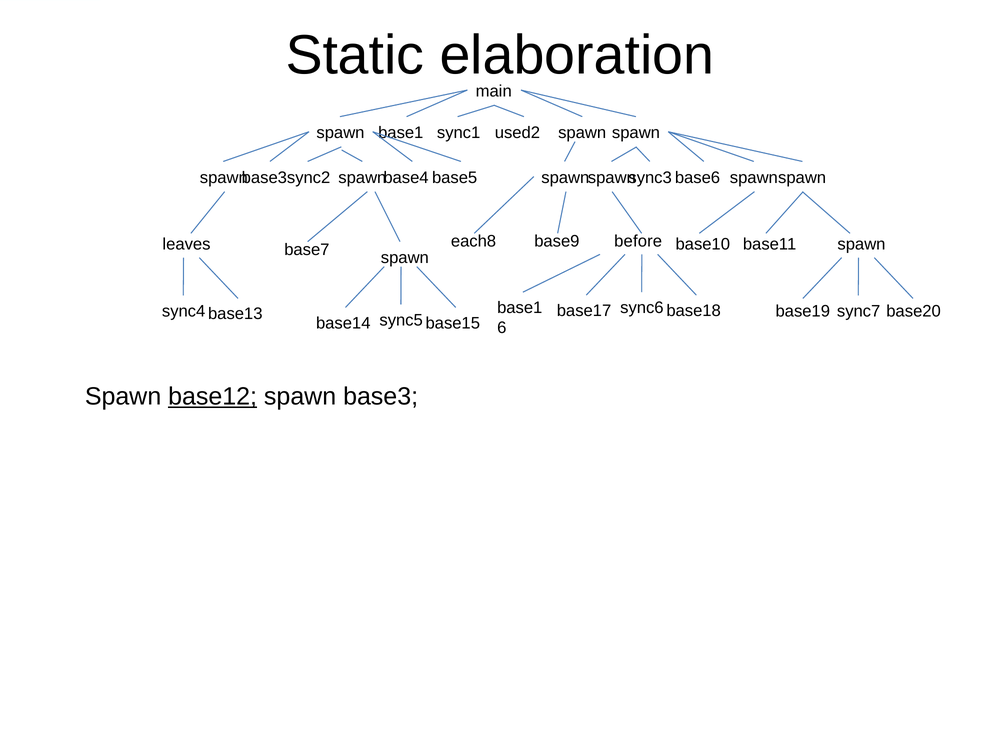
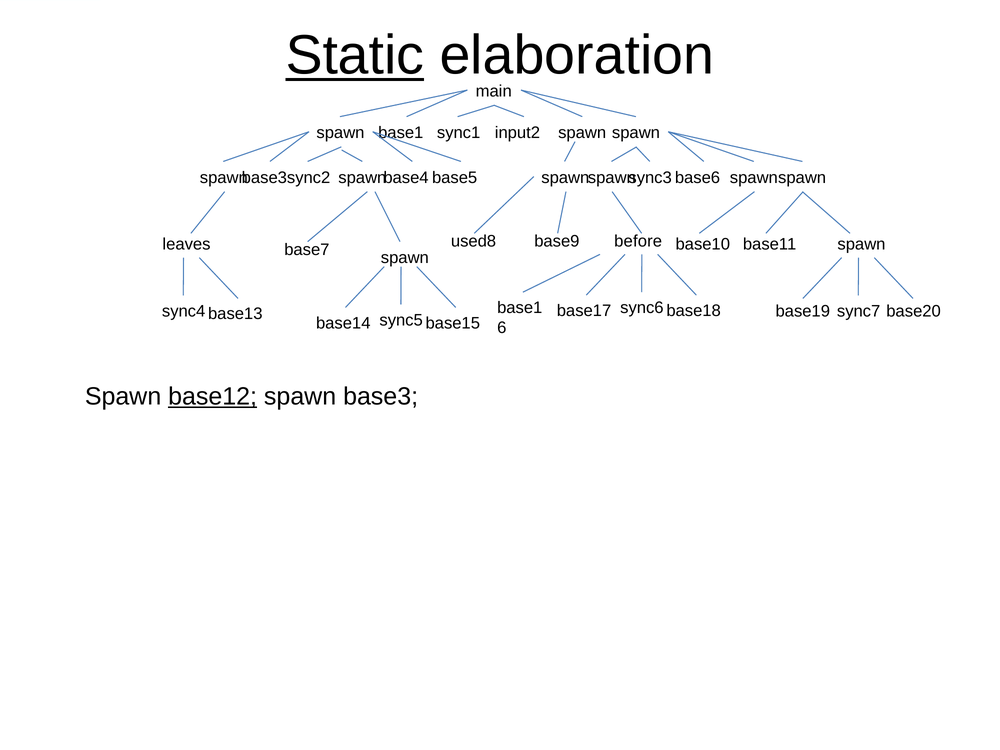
Static underline: none -> present
used2: used2 -> input2
each8: each8 -> used8
